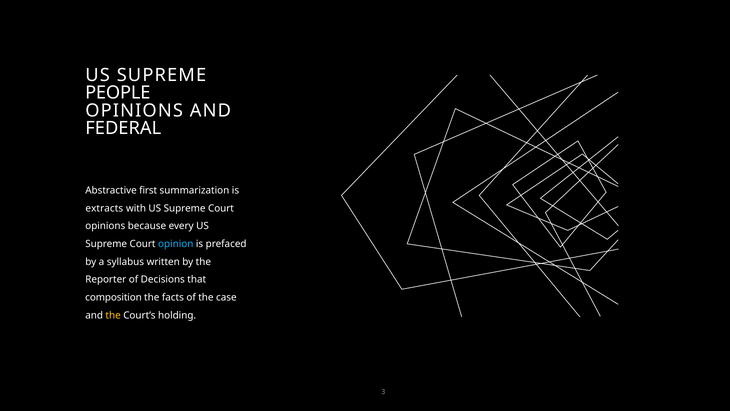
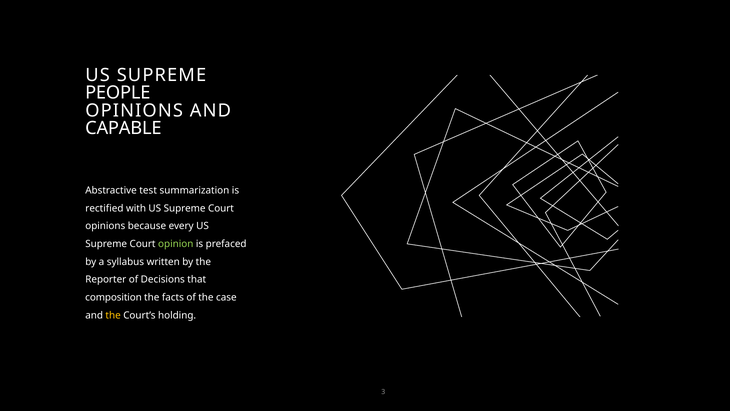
FEDERAL: FEDERAL -> CAPABLE
first: first -> test
extracts: extracts -> rectified
opinion colour: light blue -> light green
